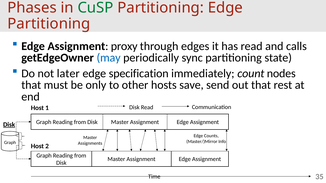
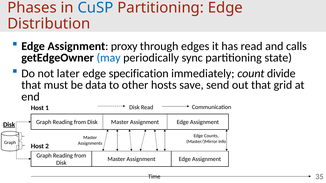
CuSP colour: green -> blue
Partitioning at (49, 24): Partitioning -> Distribution
nodes: nodes -> divide
only: only -> data
rest: rest -> grid
